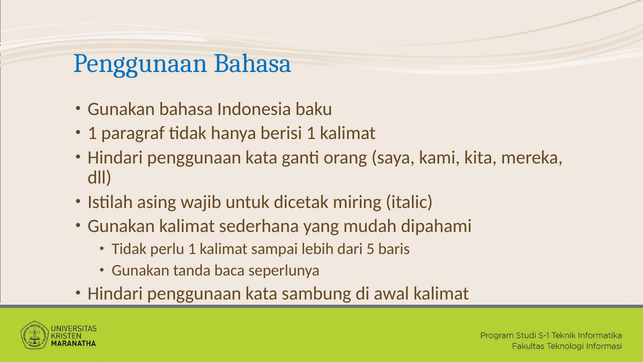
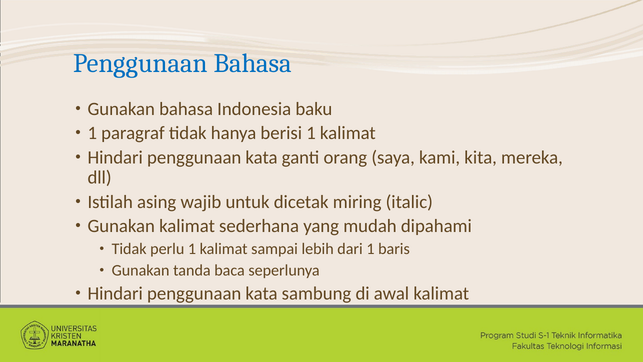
dari 5: 5 -> 1
